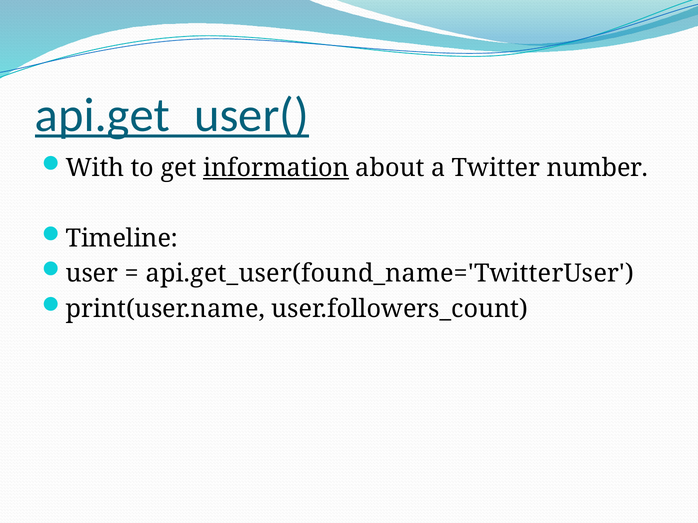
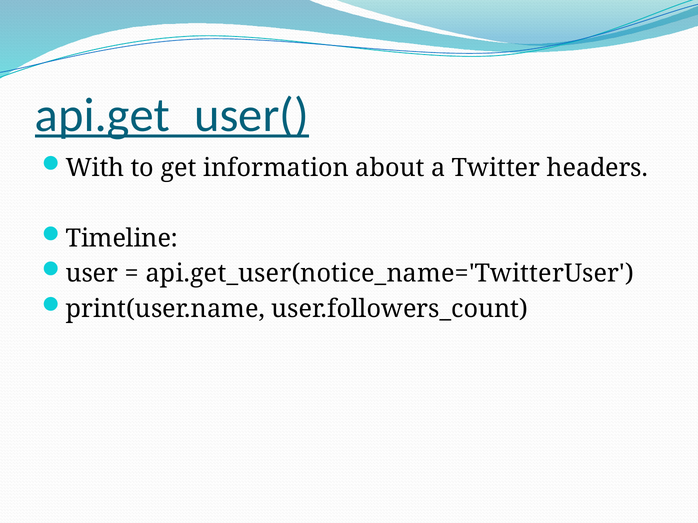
information underline: present -> none
number: number -> headers
api.get_user(found_name='TwitterUser: api.get_user(found_name='TwitterUser -> api.get_user(notice_name='TwitterUser
